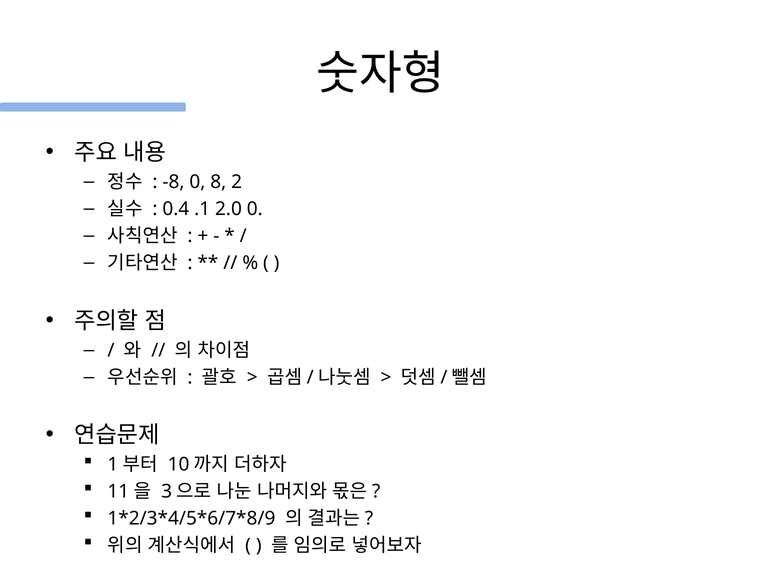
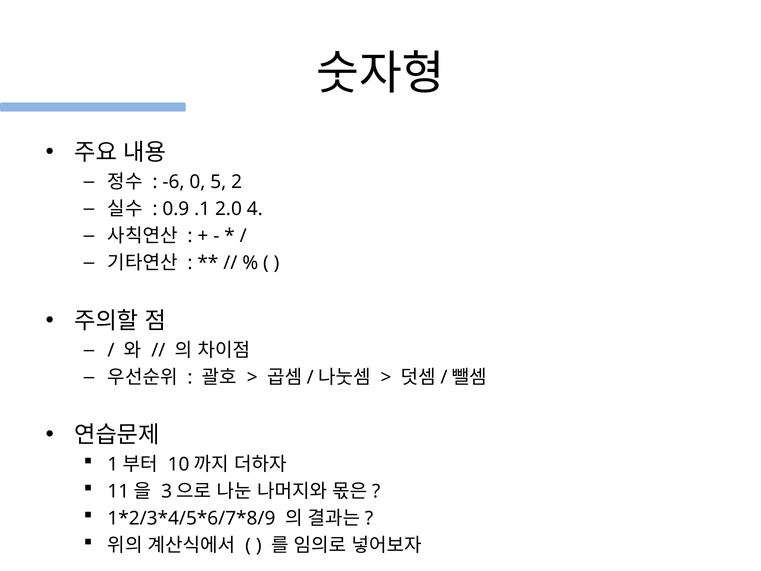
-8: -8 -> -6
8: 8 -> 5
0.4: 0.4 -> 0.9
2.0 0: 0 -> 4
